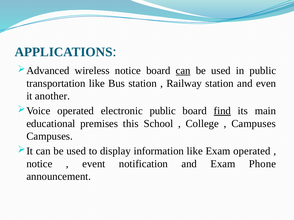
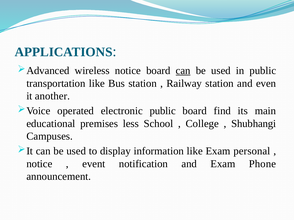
find underline: present -> none
this: this -> less
Campuses at (254, 124): Campuses -> Shubhangi
Exam operated: operated -> personal
